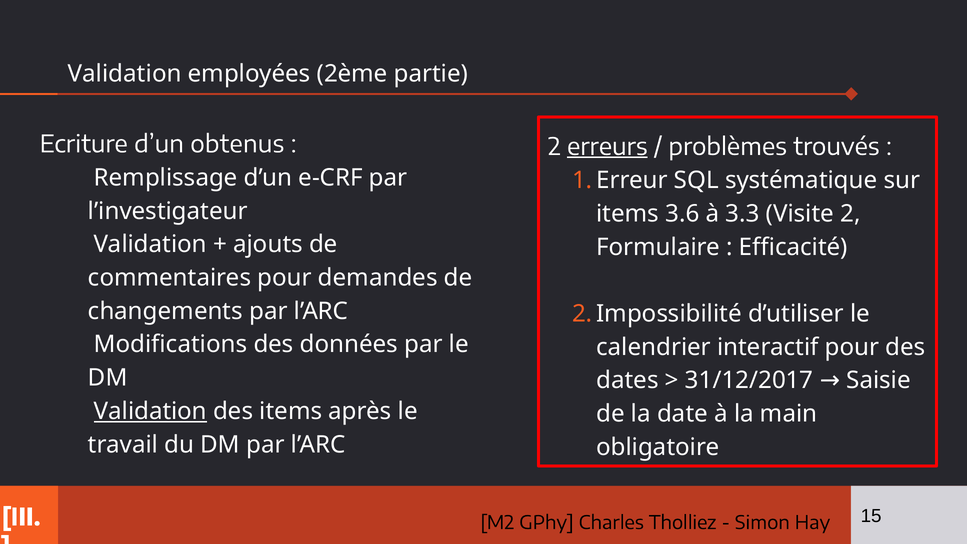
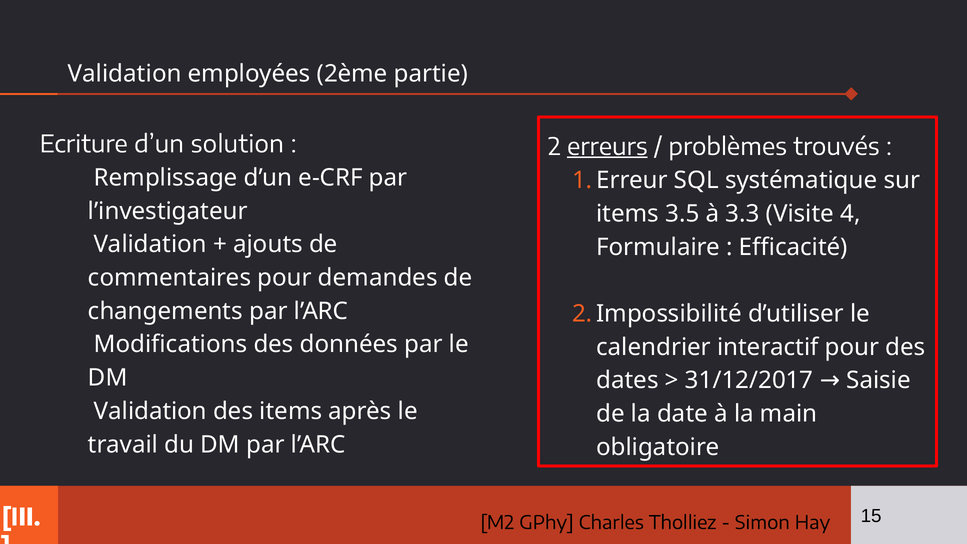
obtenus: obtenus -> solution
3.6: 3.6 -> 3.5
Visite 2: 2 -> 4
Validation at (150, 411) underline: present -> none
